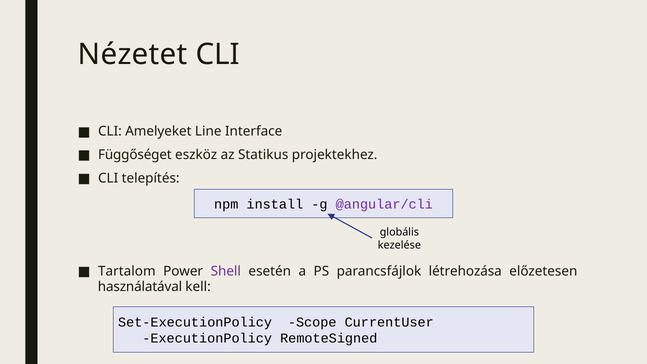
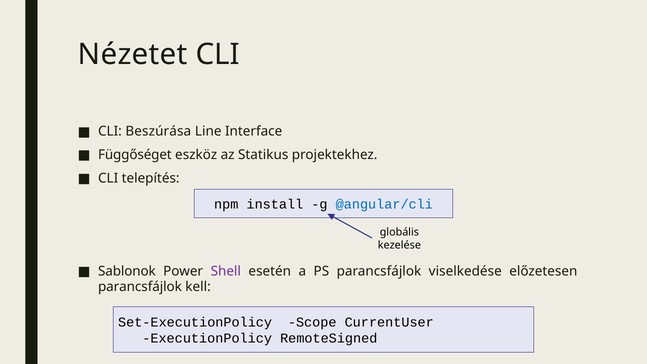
Amelyeket: Amelyeket -> Beszúrása
@angular/cli colour: purple -> blue
Tartalom: Tartalom -> Sablonok
létrehozása: létrehozása -> viselkedése
használatával at (140, 287): használatával -> parancsfájlok
